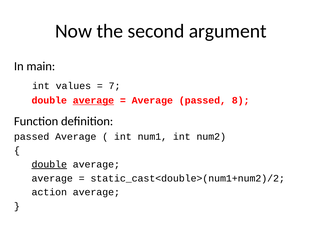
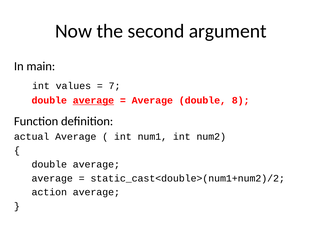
Average passed: passed -> double
passed at (32, 137): passed -> actual
double at (49, 165) underline: present -> none
